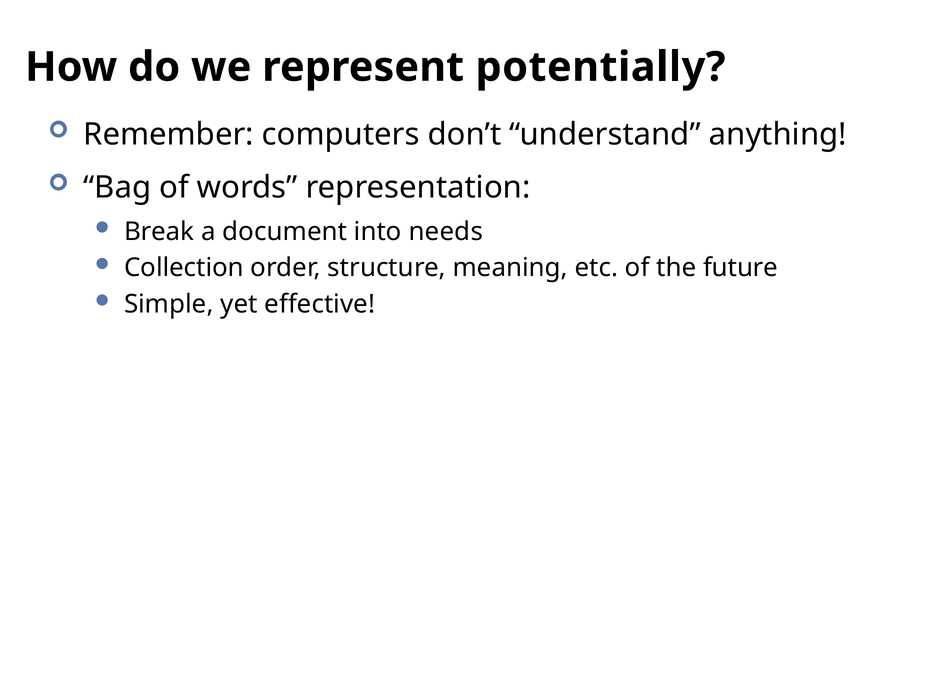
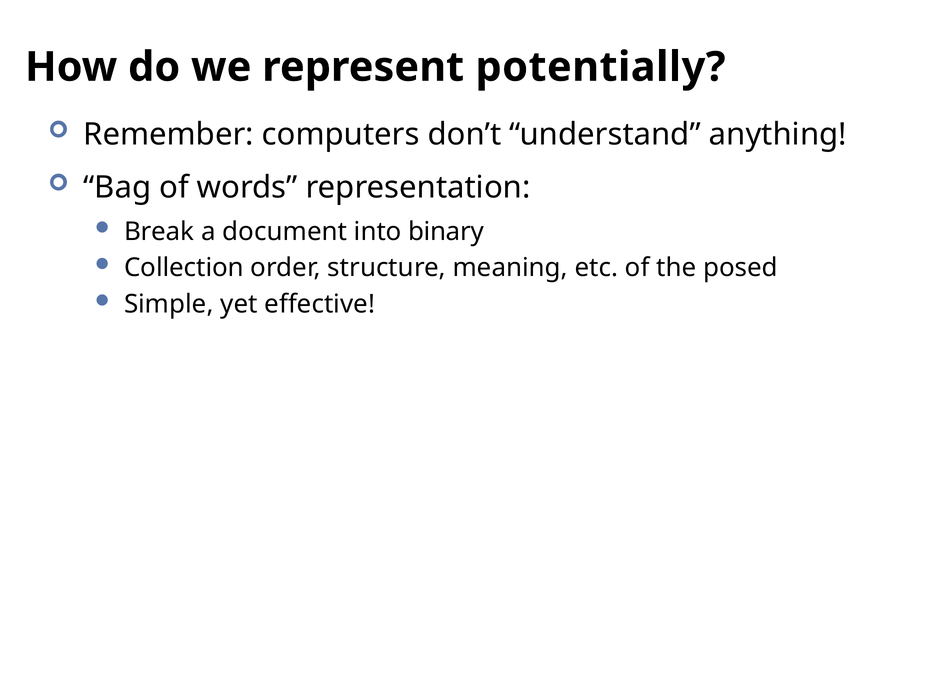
needs: needs -> binary
future: future -> posed
